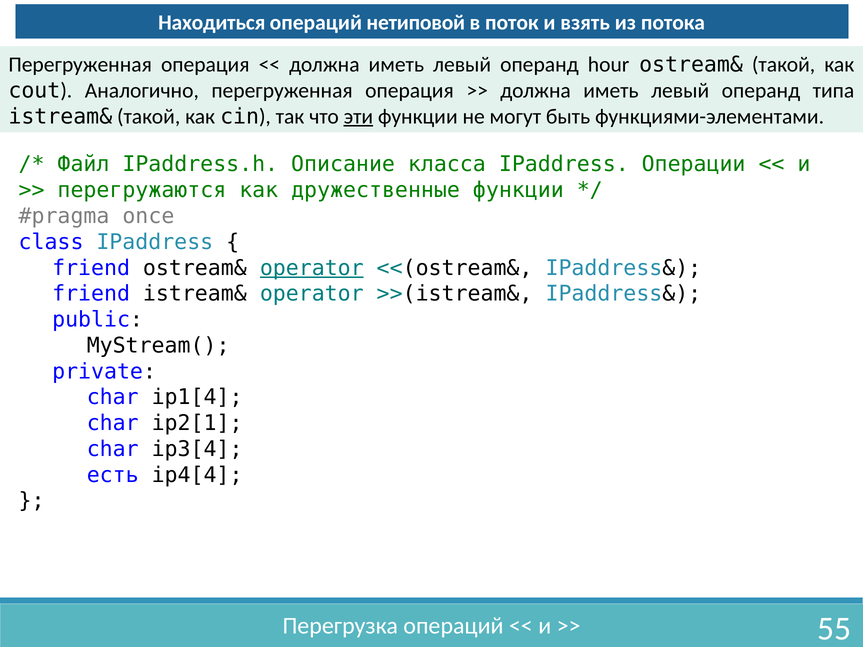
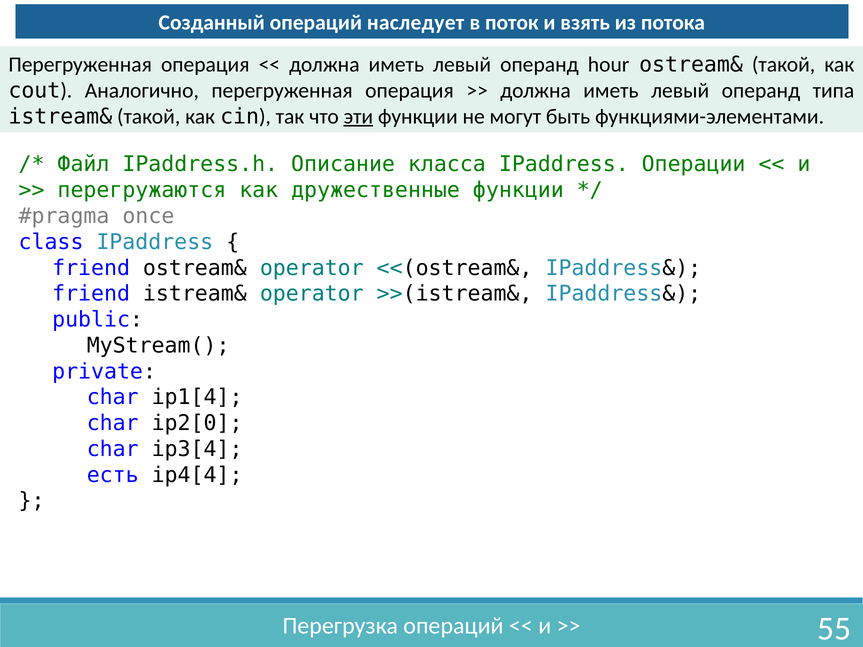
Находиться: Находиться -> Созданный
нетиповой: нетиповой -> наследует
operator at (312, 268) underline: present -> none
ip2[1: ip2[1 -> ip2[0
